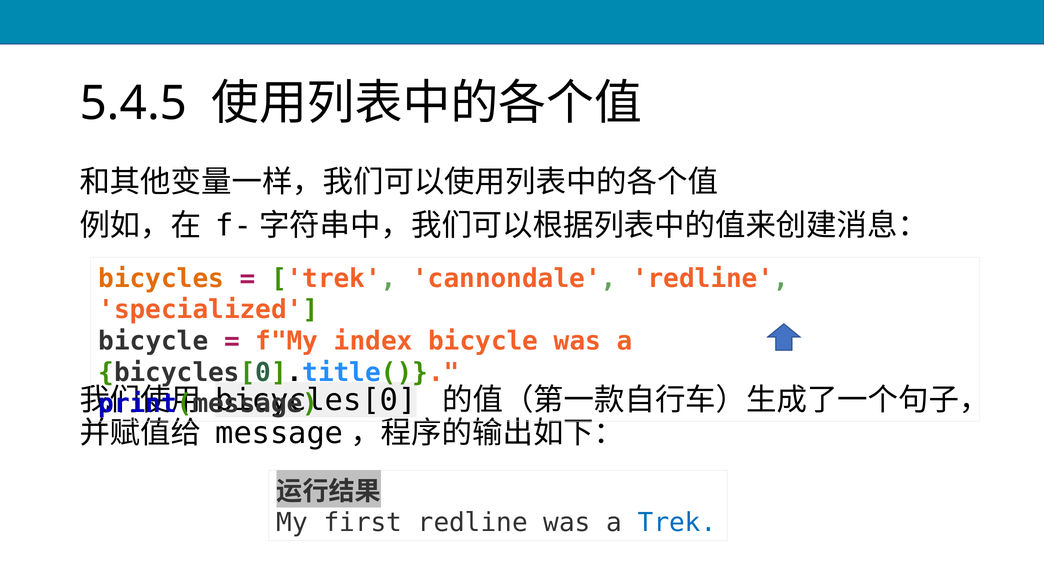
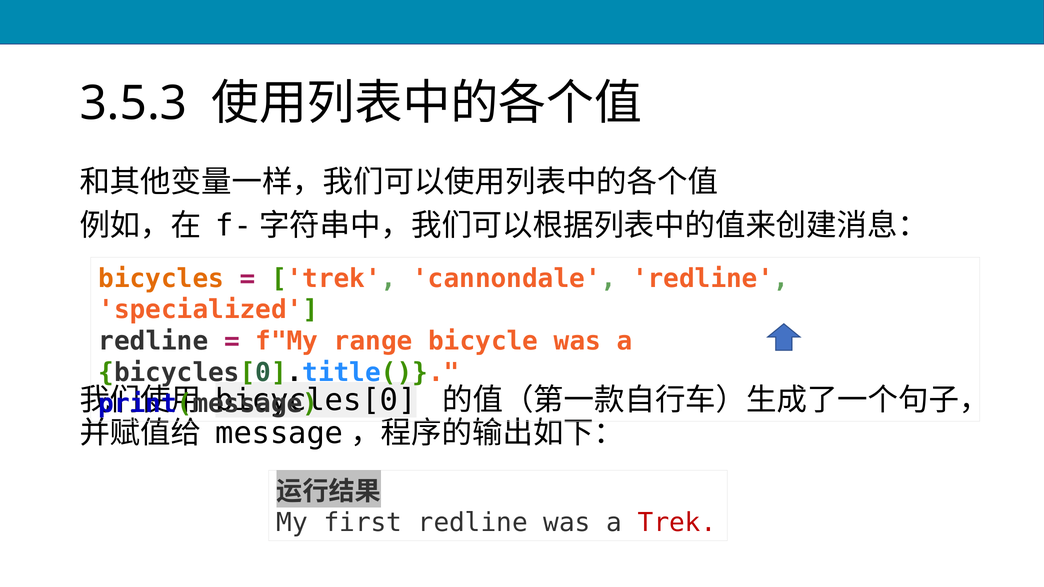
5.4.5: 5.4.5 -> 3.5.3
bicycle at (153, 341): bicycle -> redline
index: index -> range
Trek at (677, 523) colour: blue -> red
